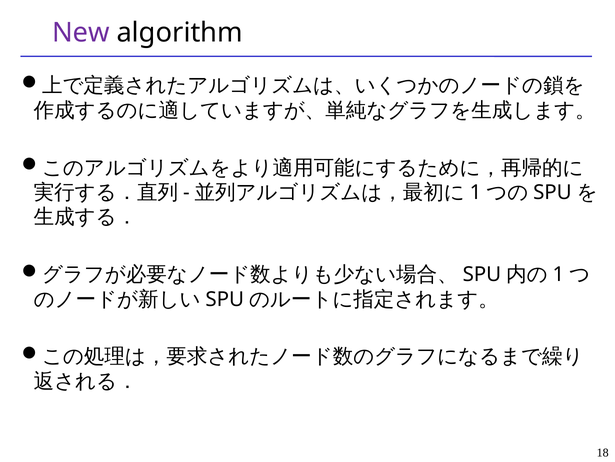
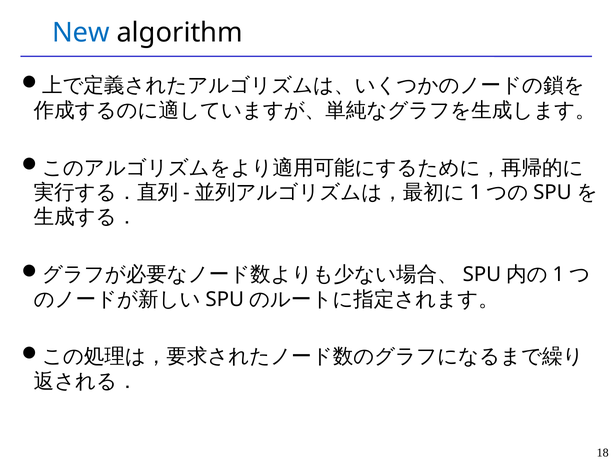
New colour: purple -> blue
